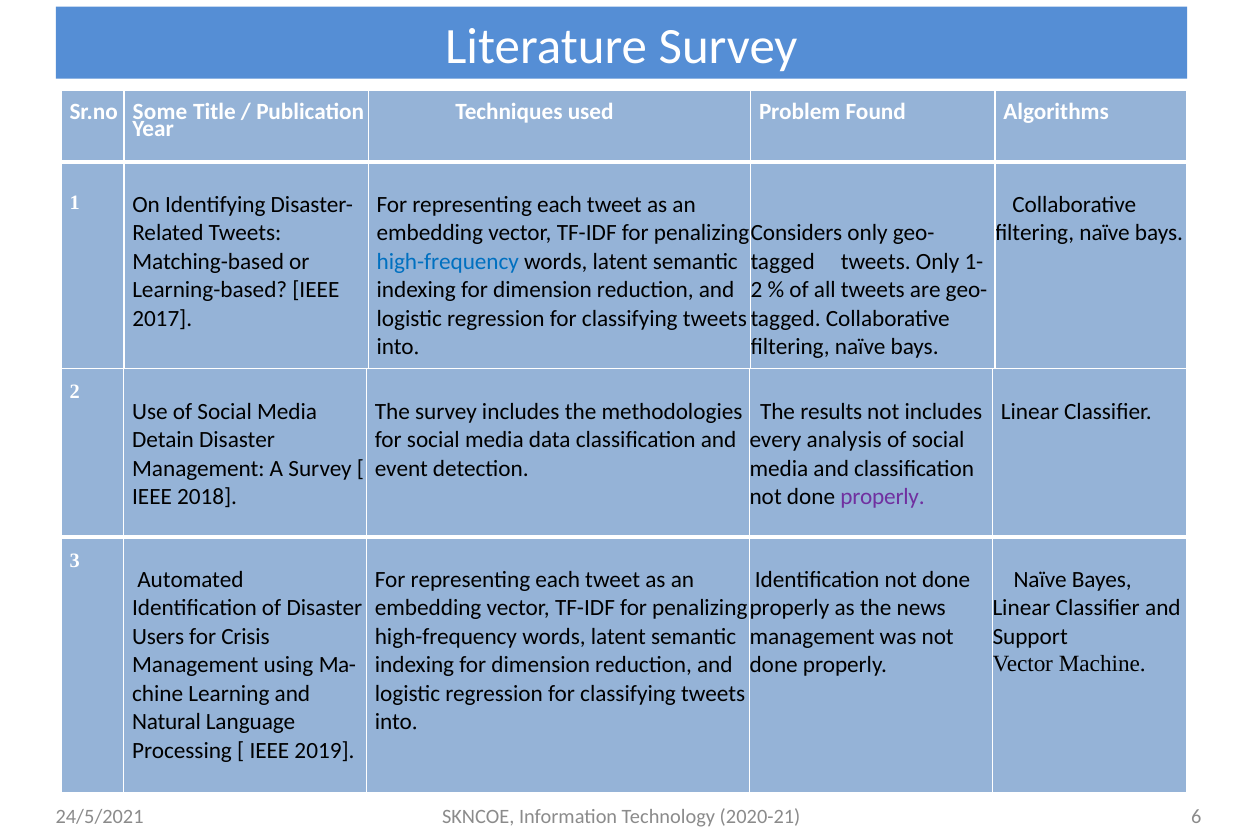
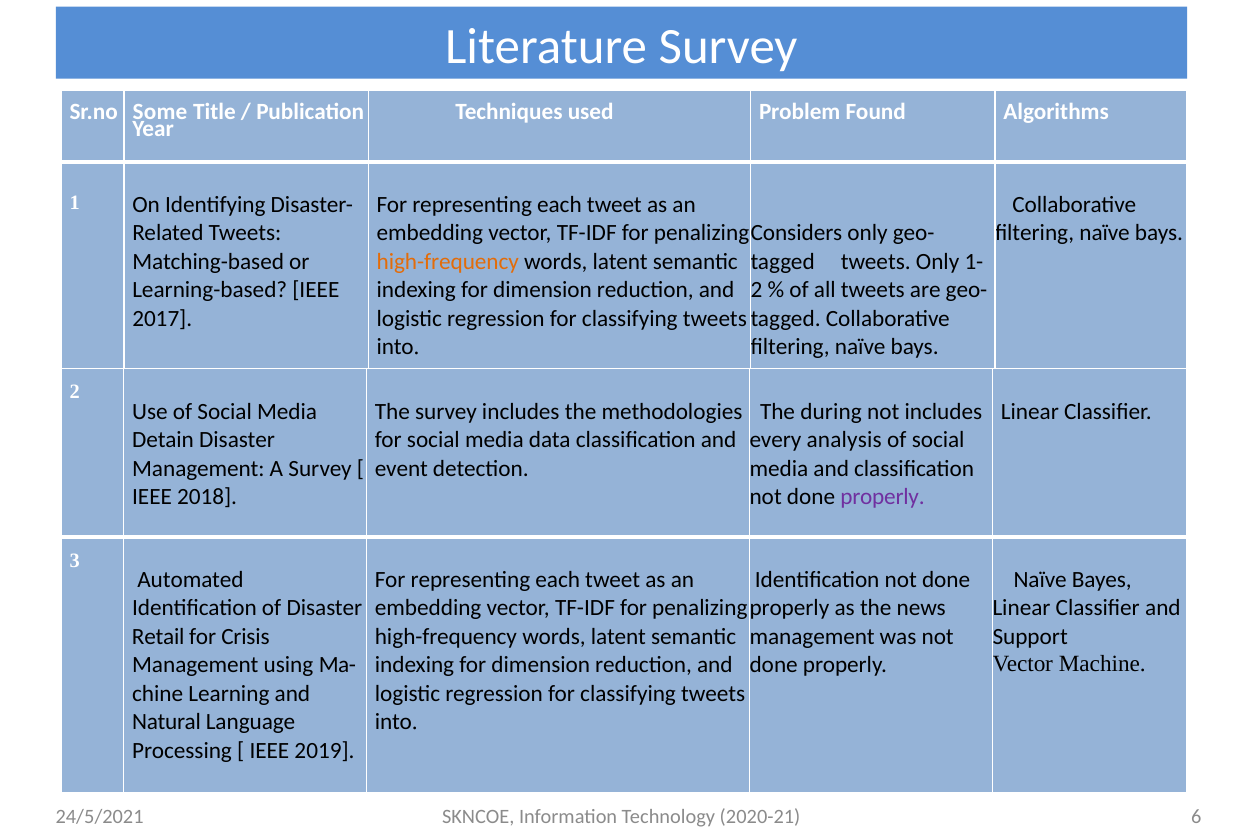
high-frequency at (448, 261) colour: blue -> orange
results: results -> during
Users: Users -> Retail
